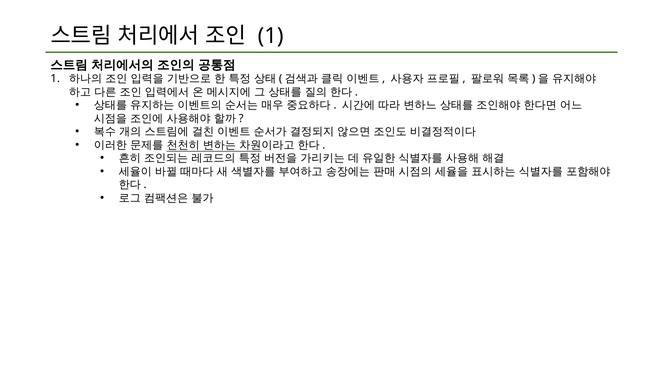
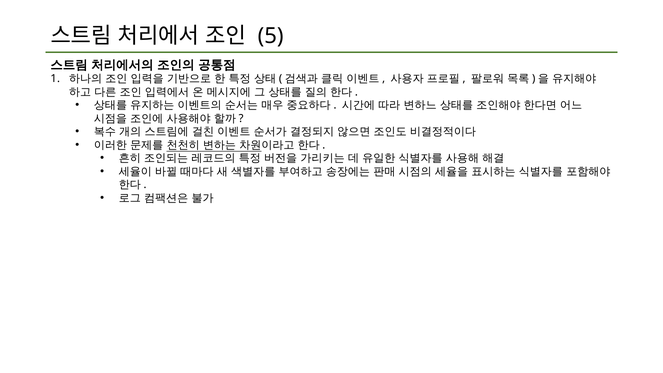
1 at (271, 36): 1 -> 5
